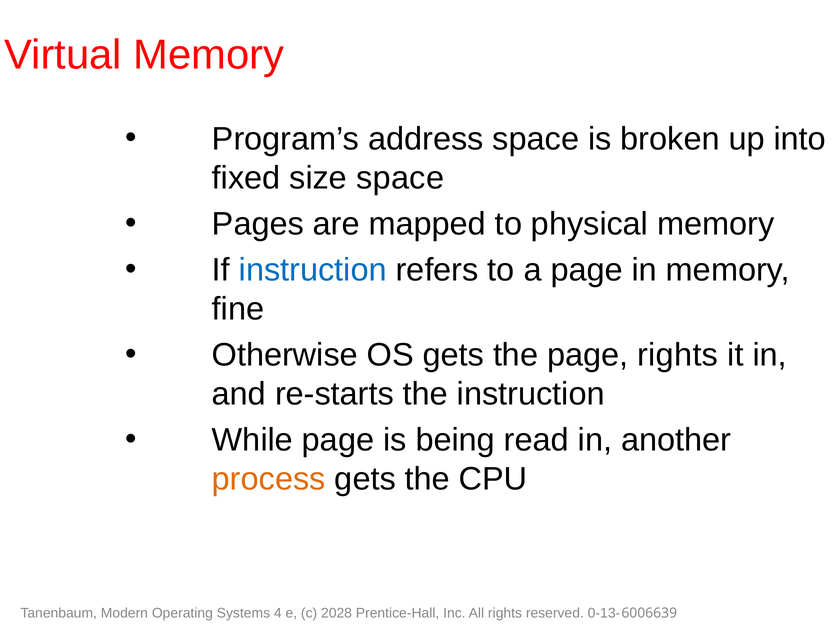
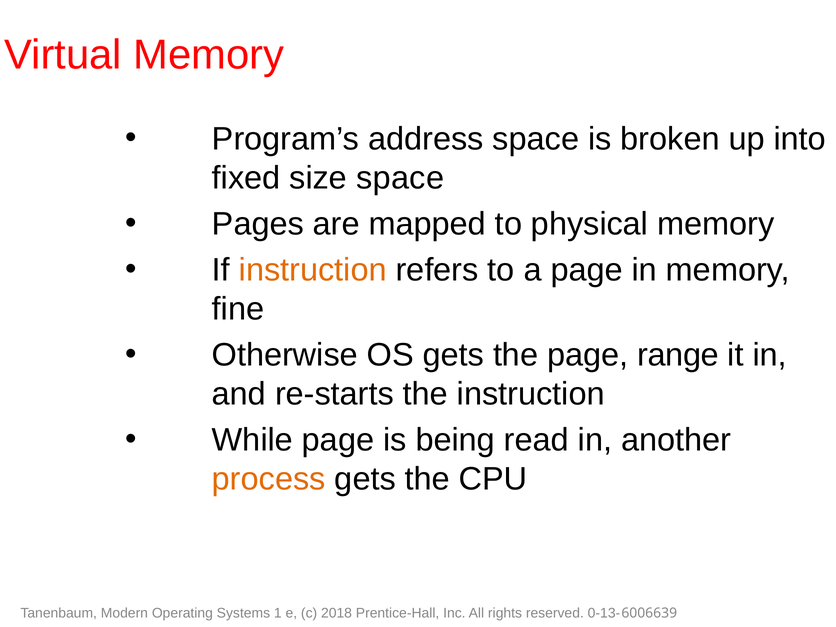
instruction at (313, 270) colour: blue -> orange
page rights: rights -> range
4: 4 -> 1
2028: 2028 -> 2018
